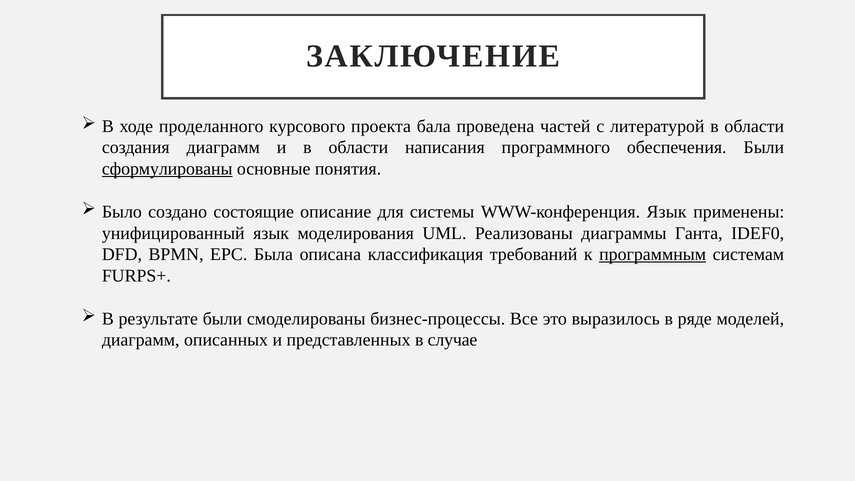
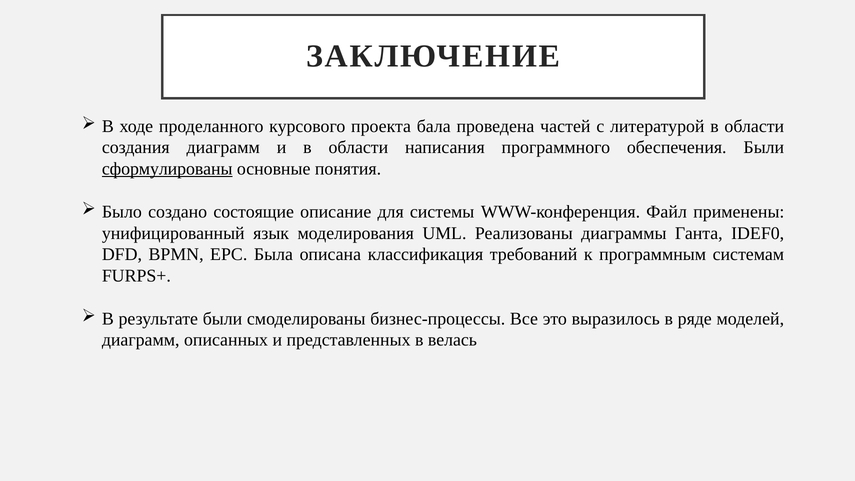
WWW-конференция Язык: Язык -> Файл
программным underline: present -> none
случае: случае -> велась
